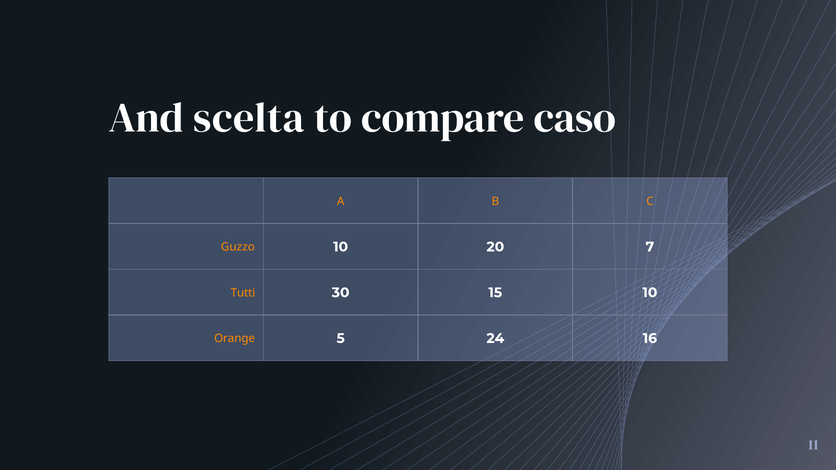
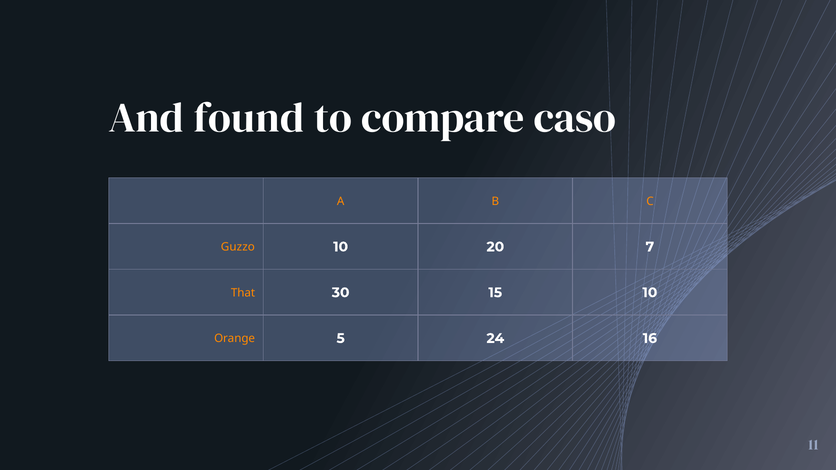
scelta: scelta -> found
Tutti: Tutti -> That
